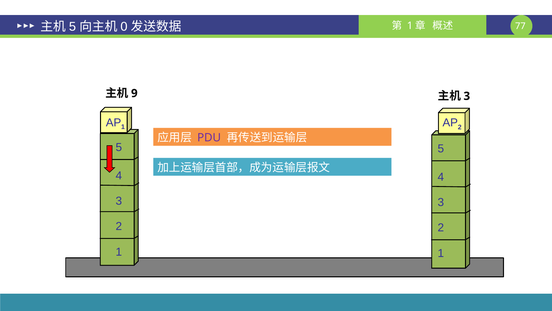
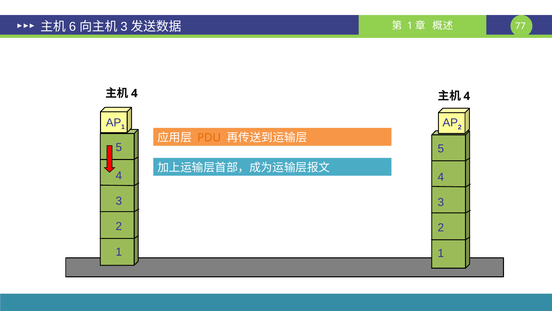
5 at (72, 27): 5 -> 6
0 at (124, 27): 0 -> 3
9 at (134, 93): 9 -> 4
3 at (467, 96): 3 -> 4
PDU colour: purple -> orange
